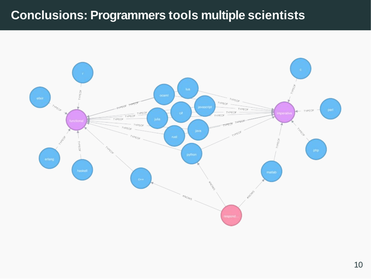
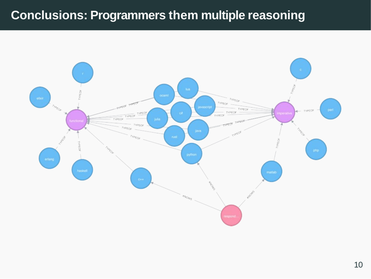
tools: tools -> them
scientists: scientists -> reasoning
